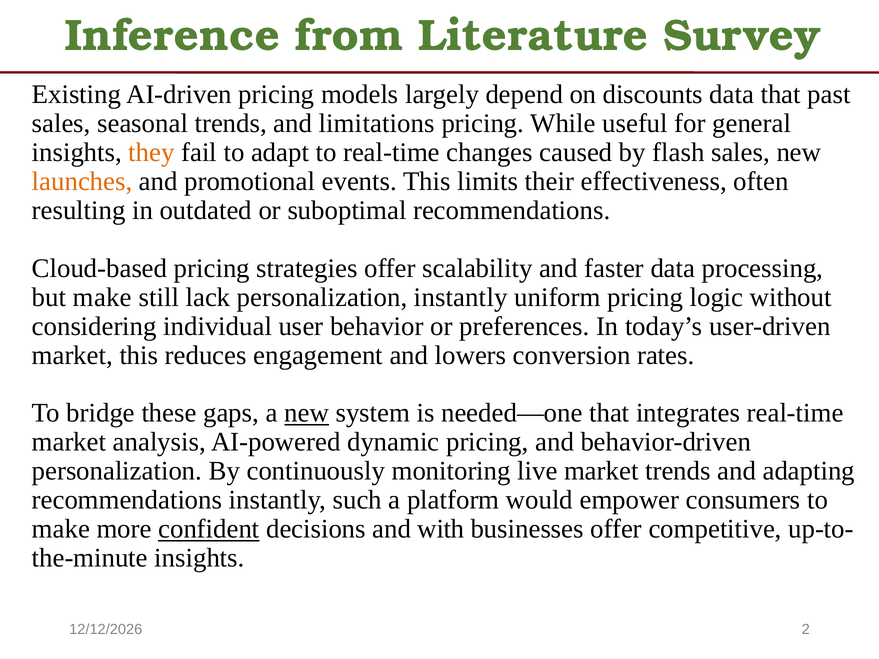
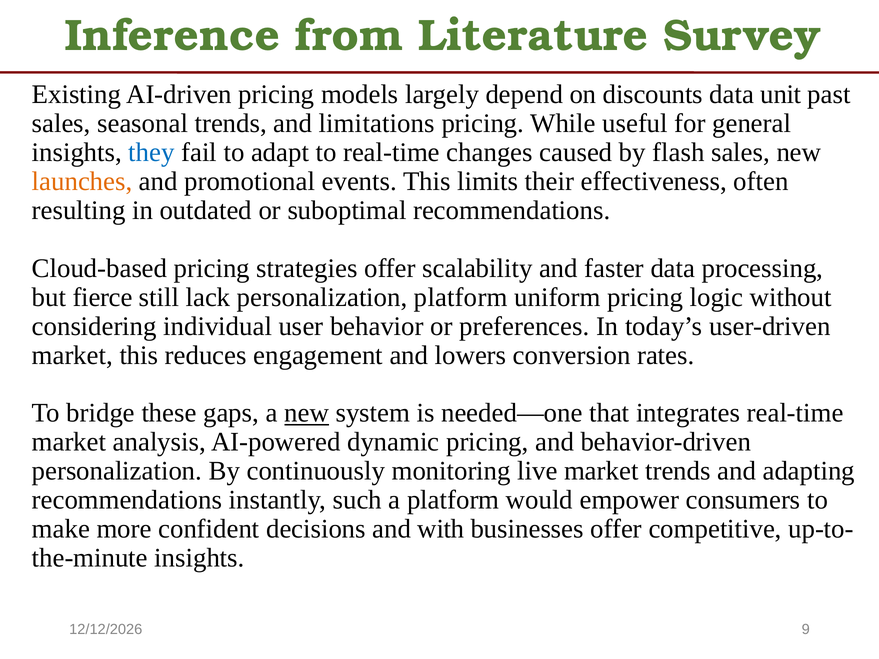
data that: that -> unit
they colour: orange -> blue
but make: make -> fierce
personalization instantly: instantly -> platform
confident underline: present -> none
2: 2 -> 9
